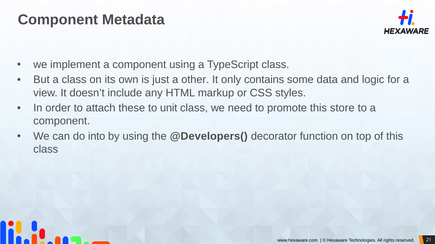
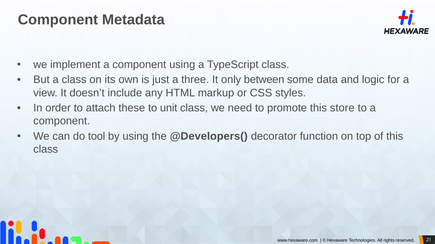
other: other -> three
contains: contains -> between
into: into -> tool
